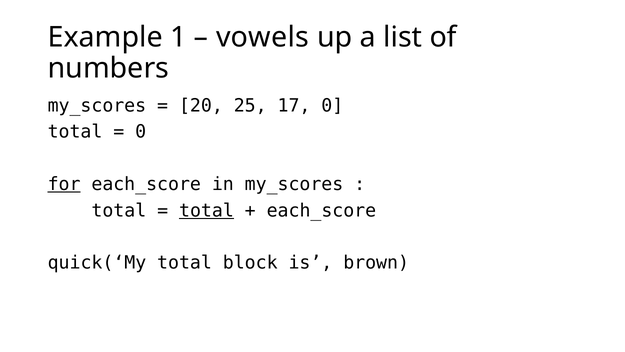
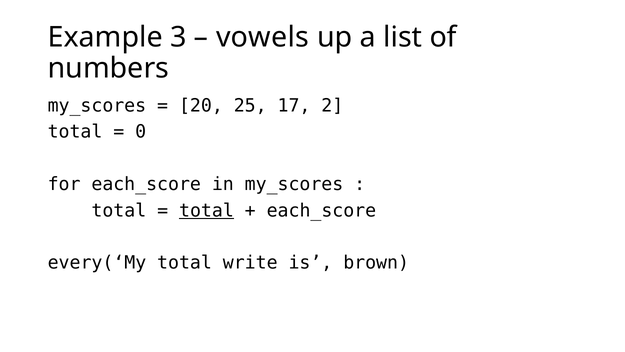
1: 1 -> 3
17 0: 0 -> 2
for underline: present -> none
quick(‘My: quick(‘My -> every(‘My
block: block -> write
